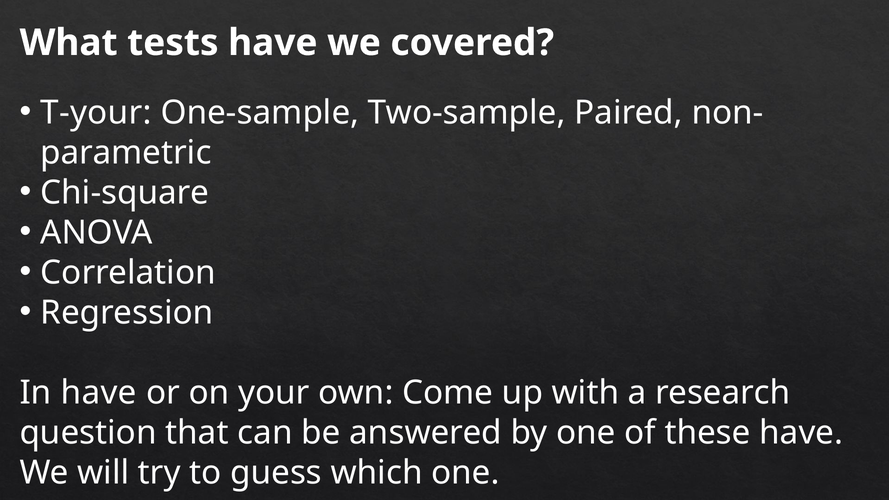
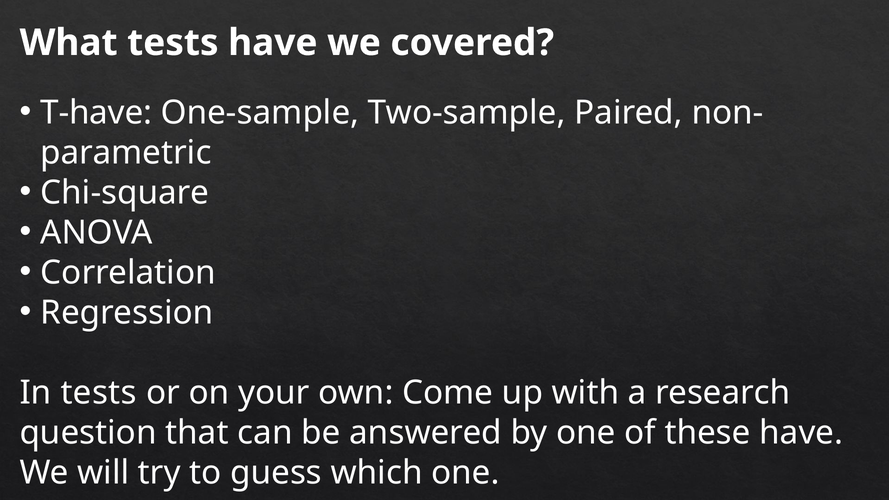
T-your: T-your -> T-have
In have: have -> tests
